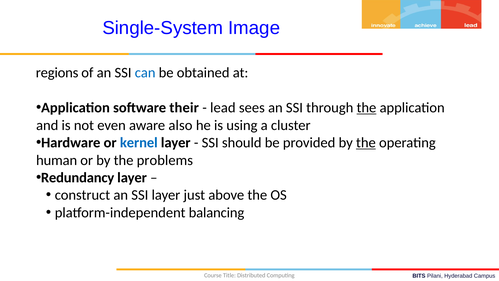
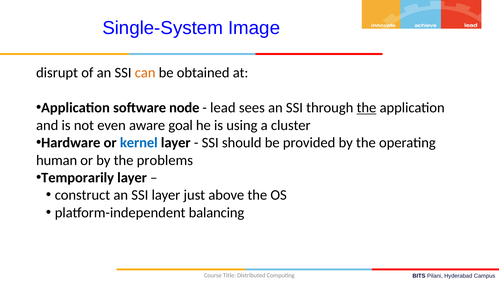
regions: regions -> disrupt
can colour: blue -> orange
their: their -> node
also: also -> goal
the at (366, 143) underline: present -> none
Redundancy: Redundancy -> Temporarily
